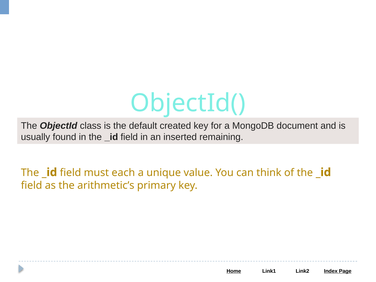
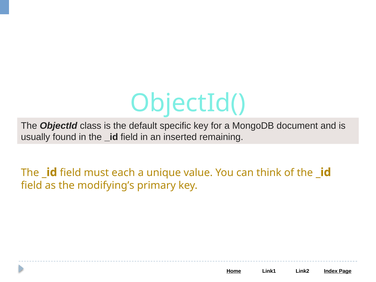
created: created -> specific
arithmetic’s: arithmetic’s -> modifying’s
